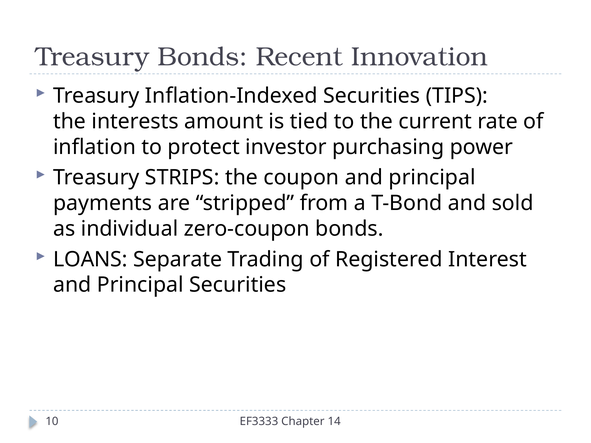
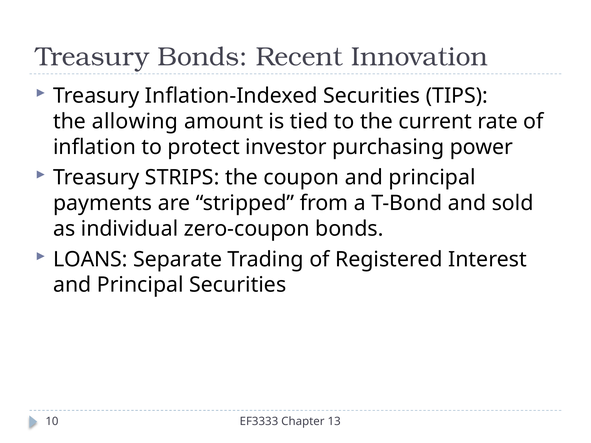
interests: interests -> allowing
14: 14 -> 13
